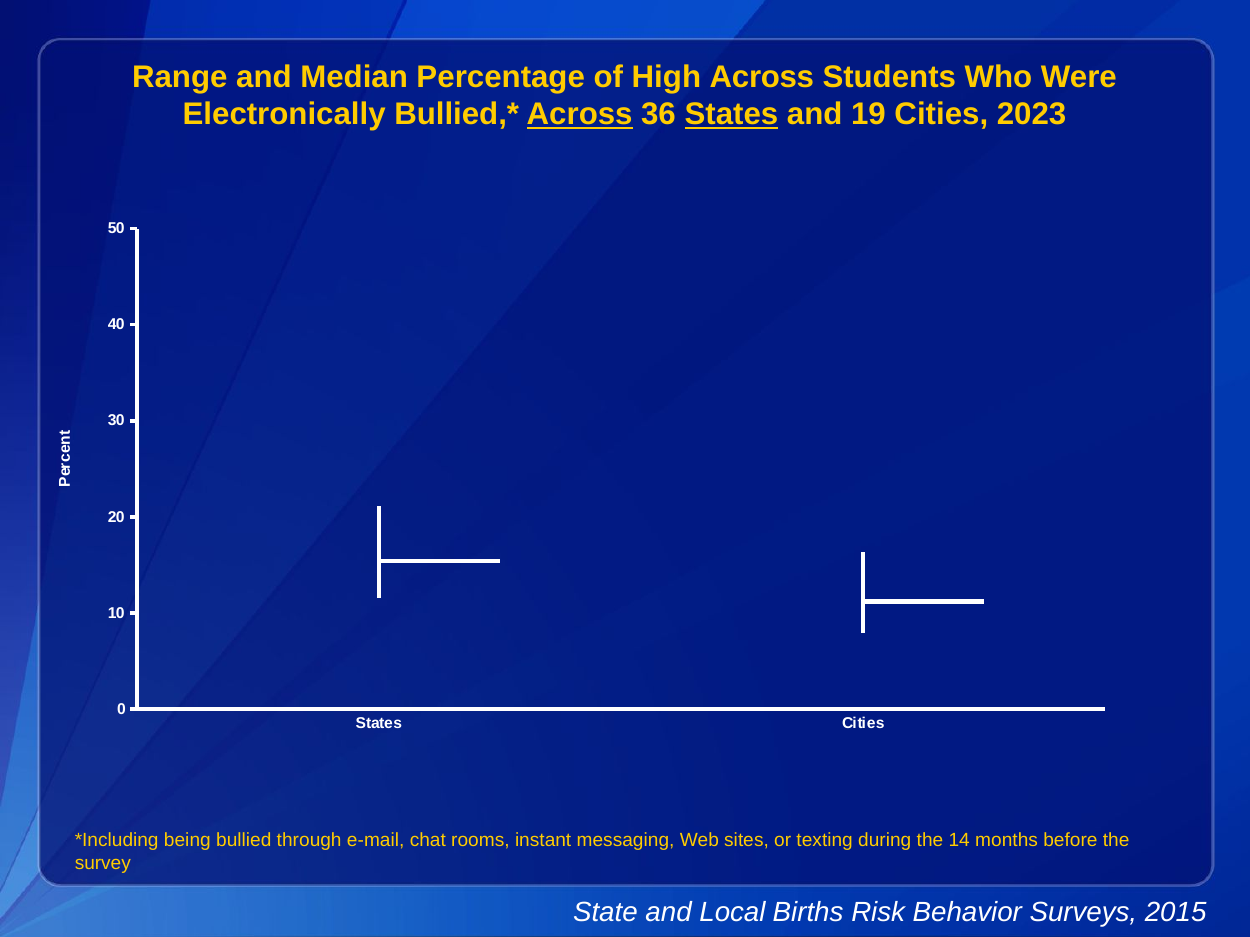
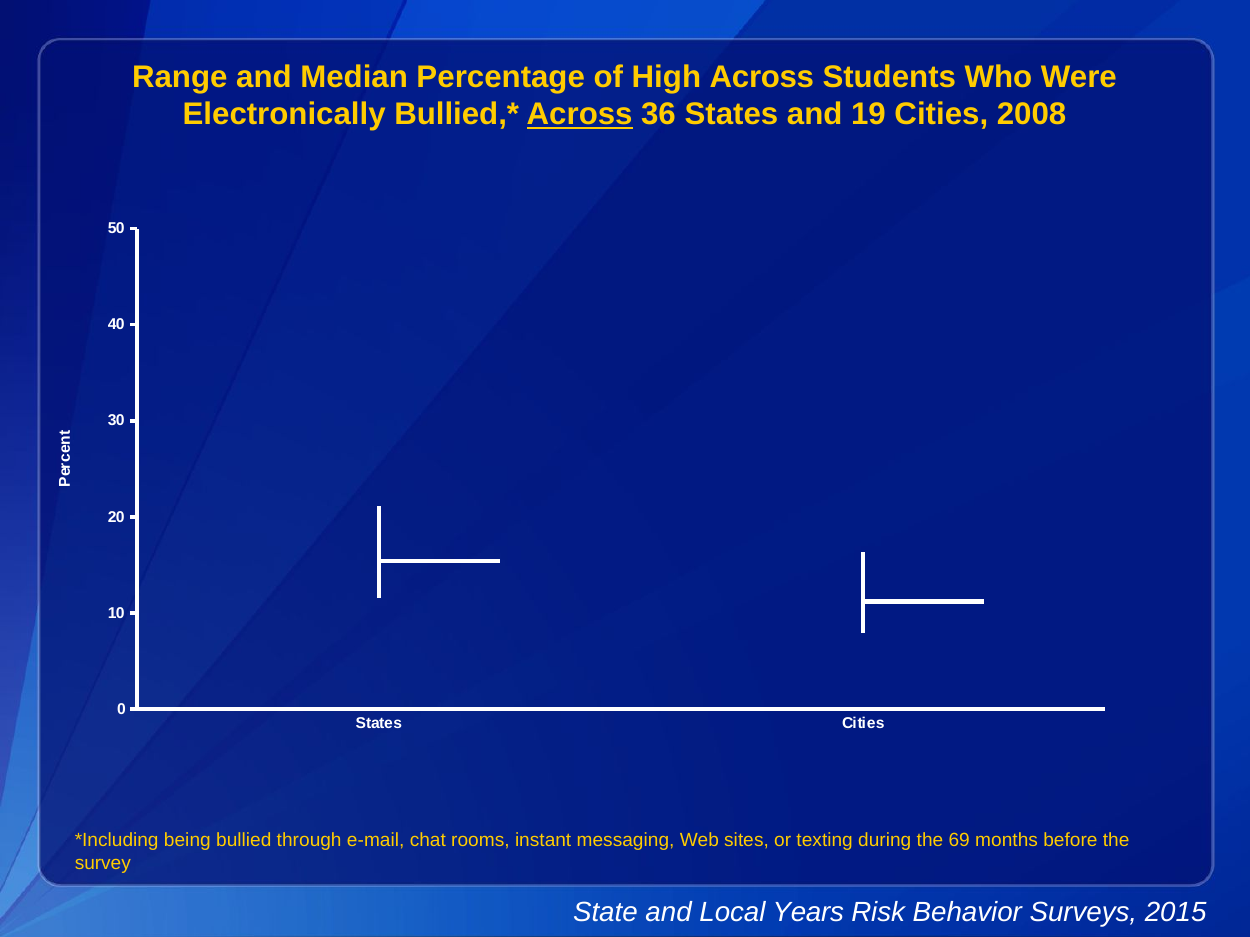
States at (731, 115) underline: present -> none
2023: 2023 -> 2008
14: 14 -> 69
Births: Births -> Years
